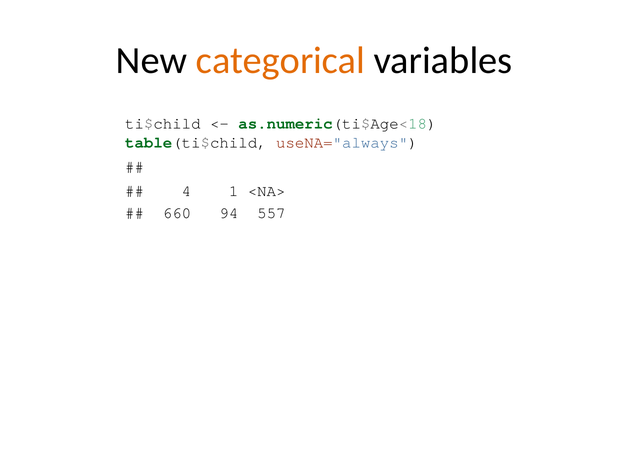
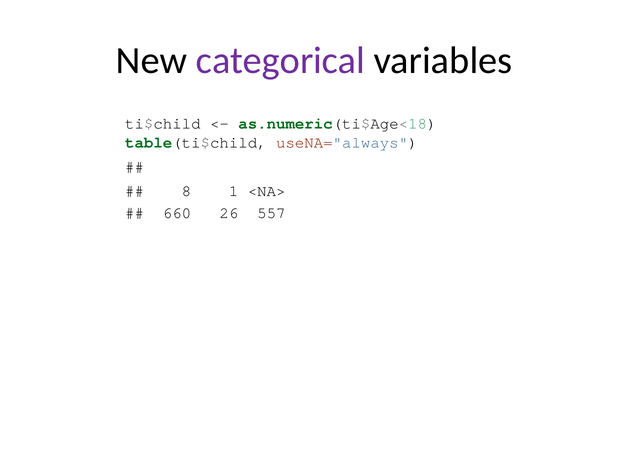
categorical colour: orange -> purple
4: 4 -> 8
94: 94 -> 26
